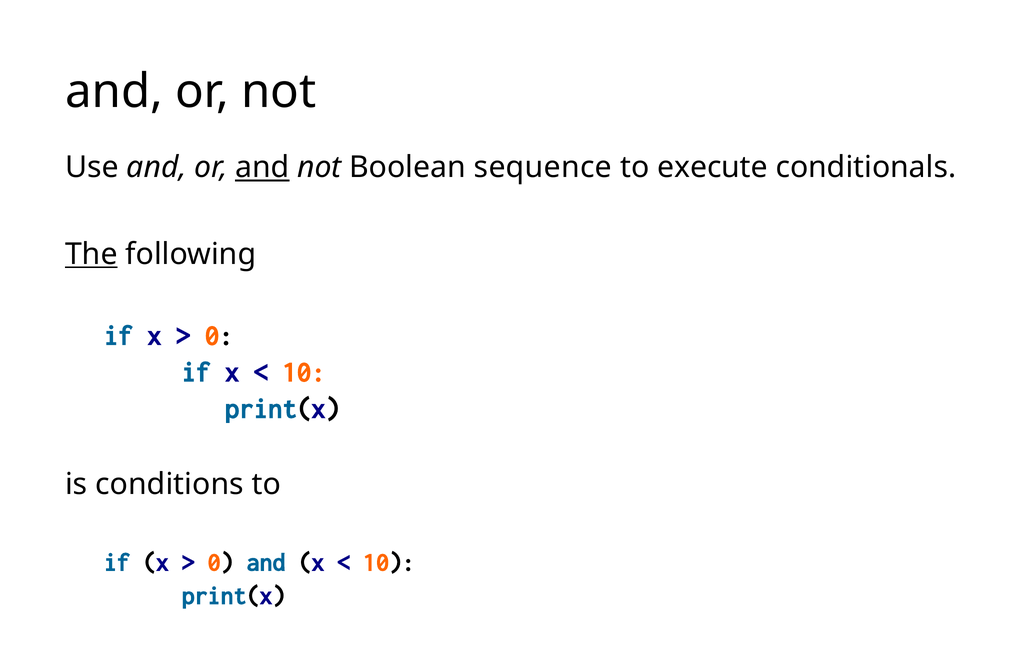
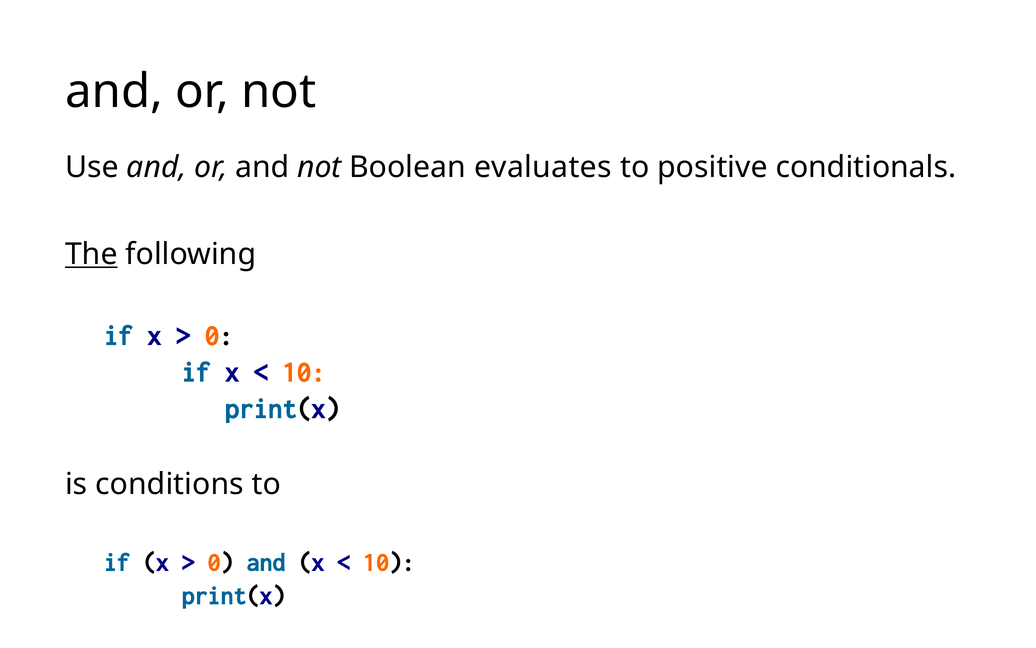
and at (262, 167) underline: present -> none
sequence: sequence -> evaluates
execute: execute -> positive
